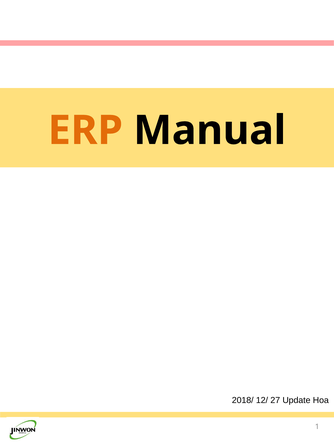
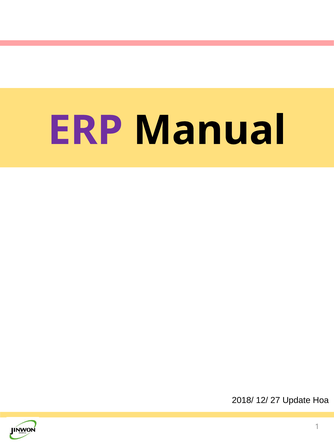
ERP colour: orange -> purple
